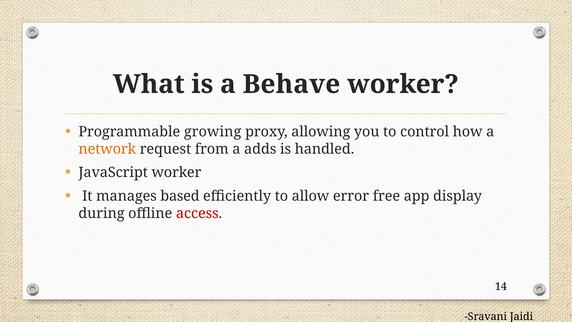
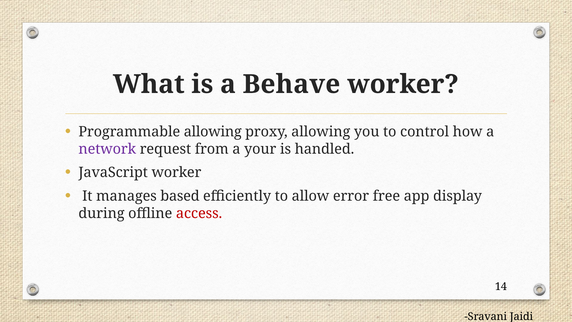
Programmable growing: growing -> allowing
network colour: orange -> purple
adds: adds -> your
